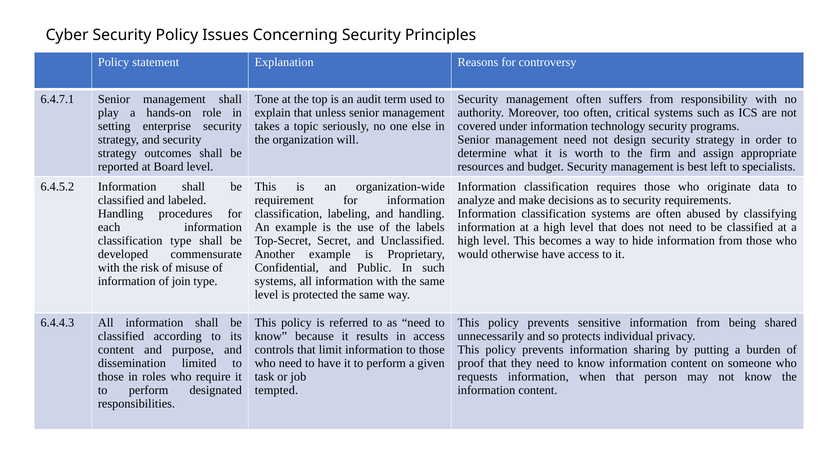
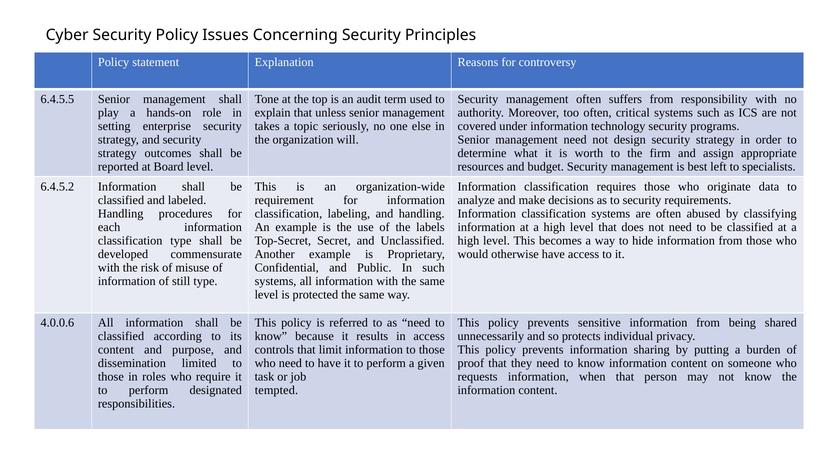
6.4.7.1: 6.4.7.1 -> 6.4.5.5
join: join -> still
6.4.4.3: 6.4.4.3 -> 4.0.0.6
